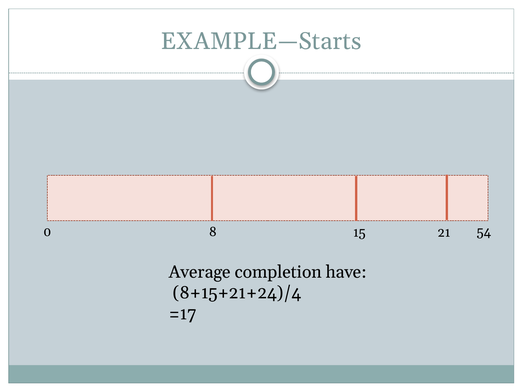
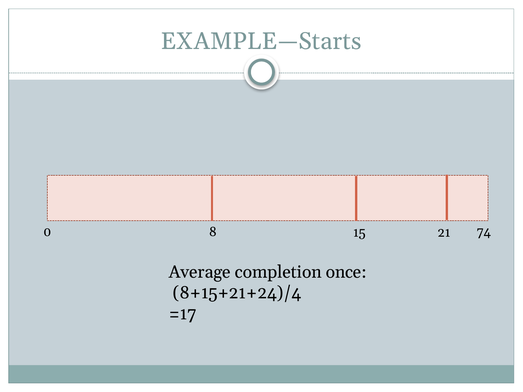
54: 54 -> 74
have: have -> once
